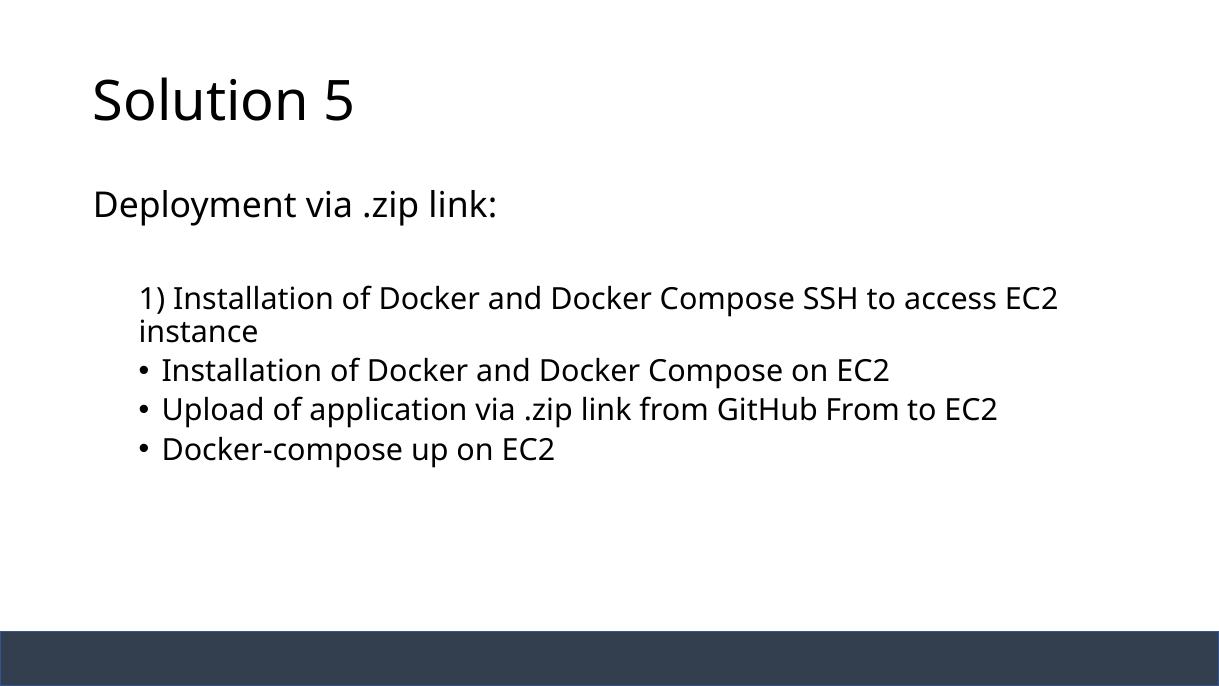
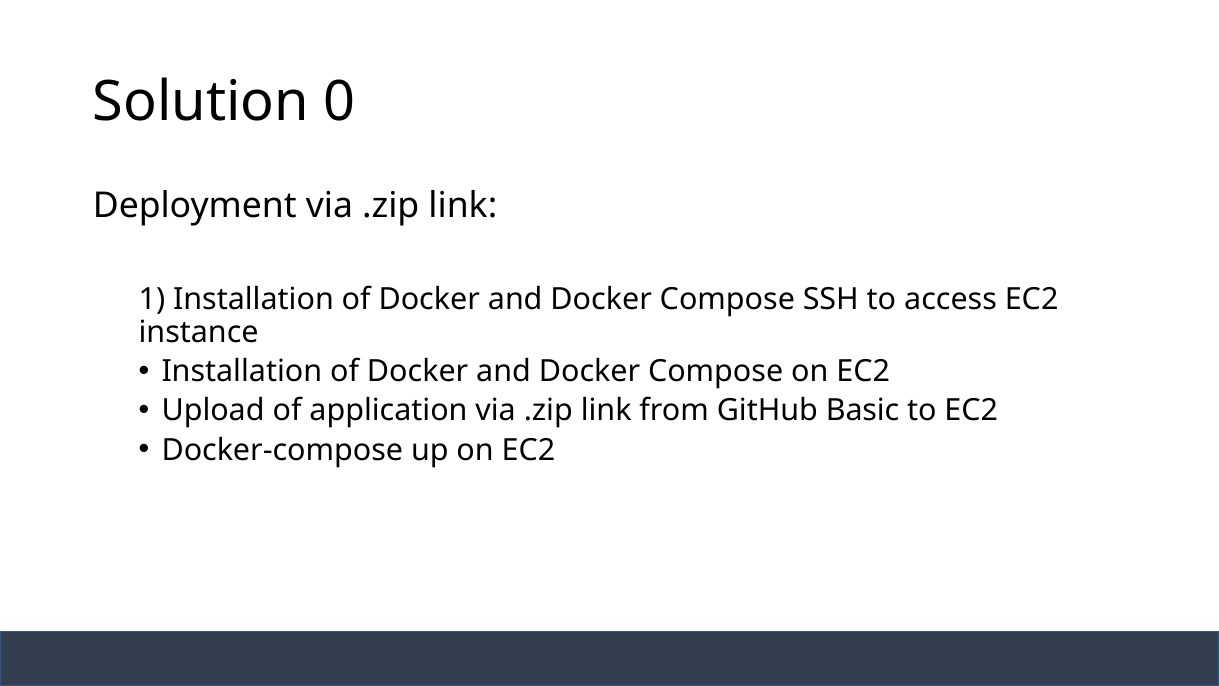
5: 5 -> 0
GitHub From: From -> Basic
